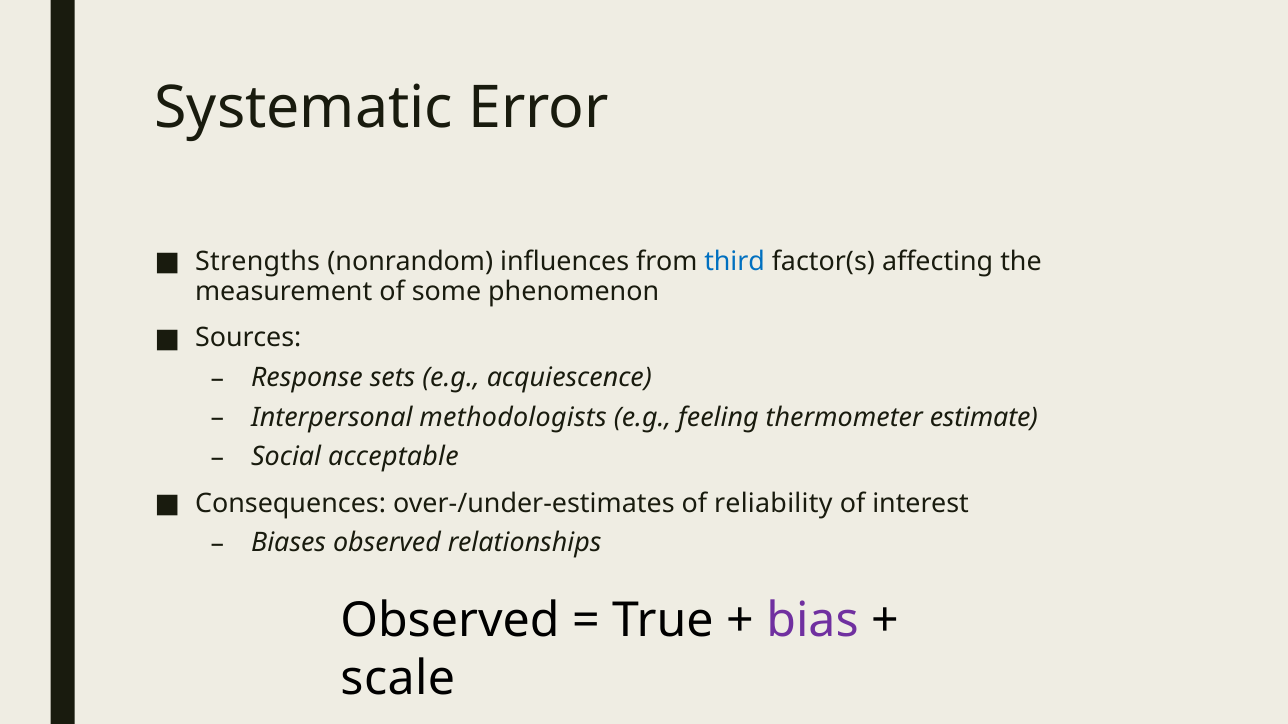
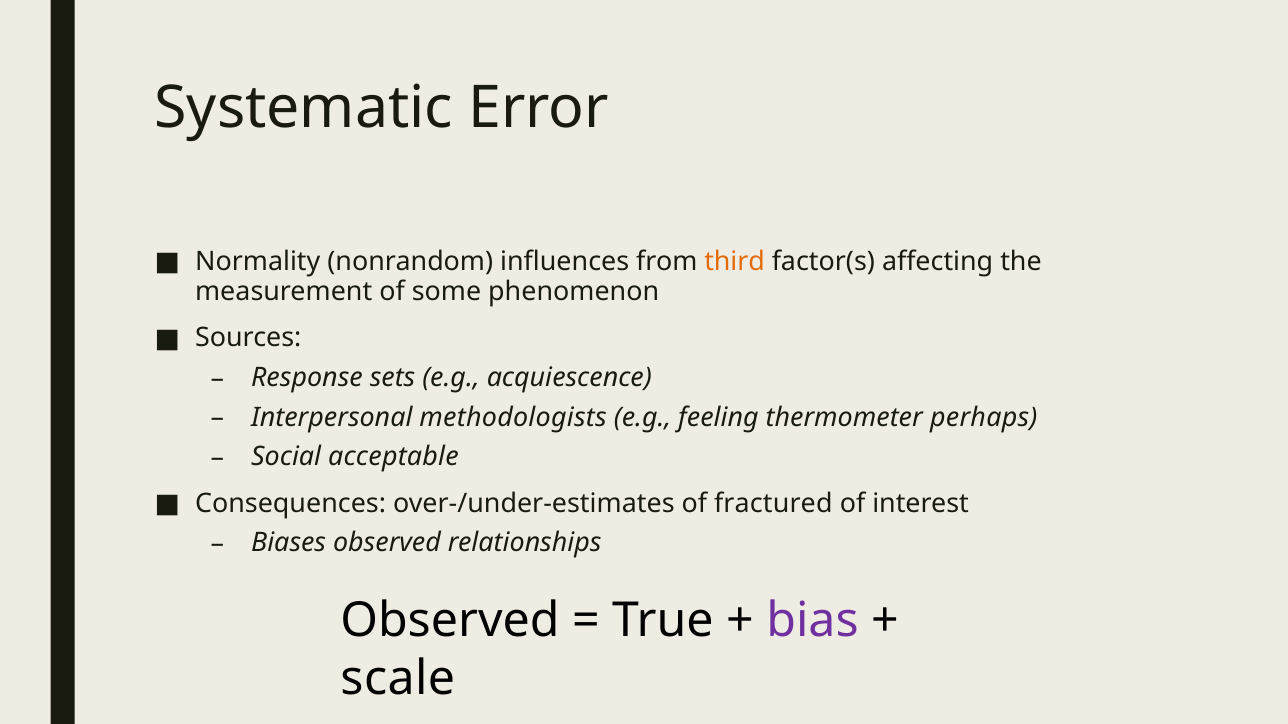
Strengths: Strengths -> Normality
third colour: blue -> orange
estimate: estimate -> perhaps
reliability: reliability -> fractured
